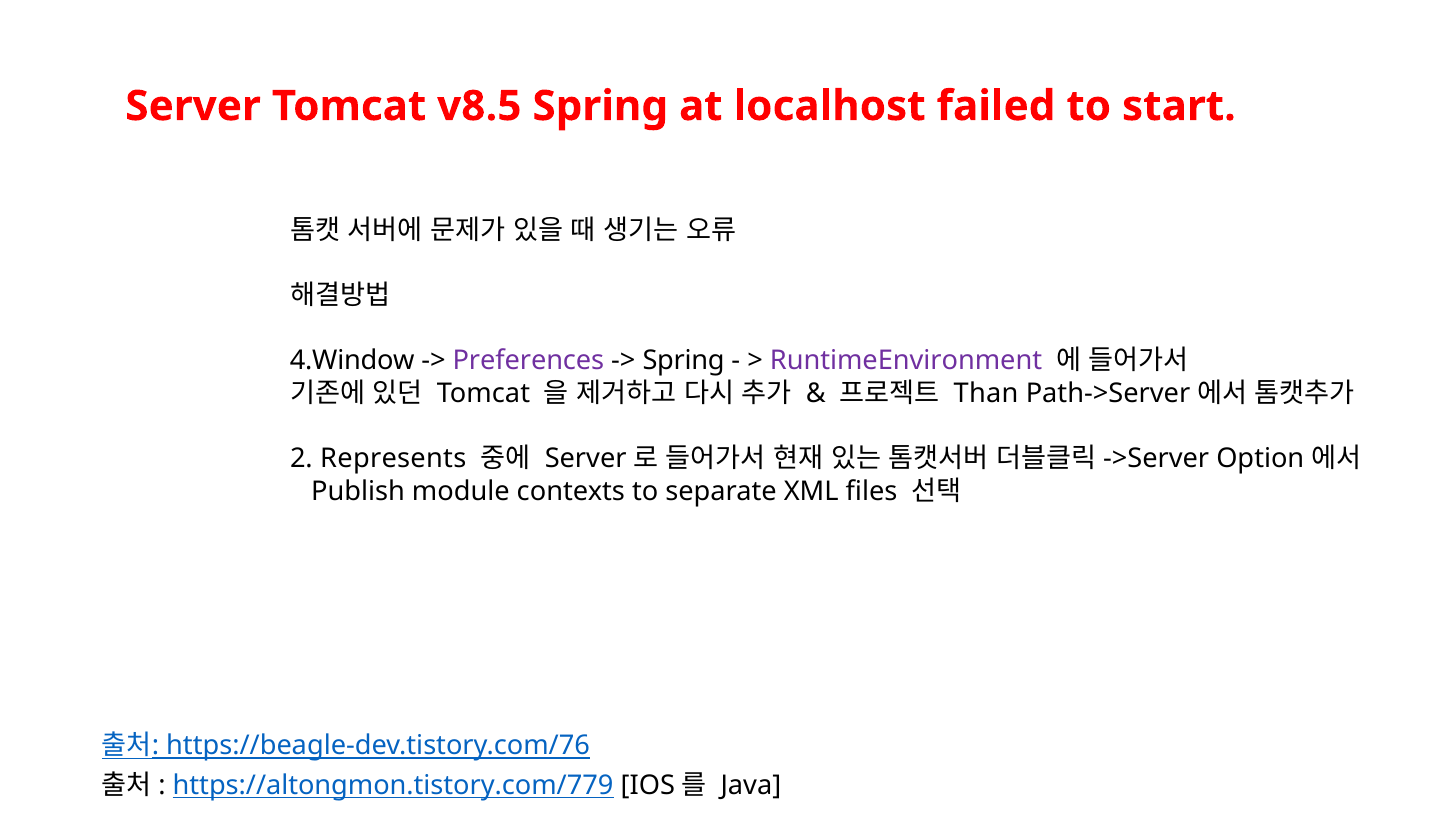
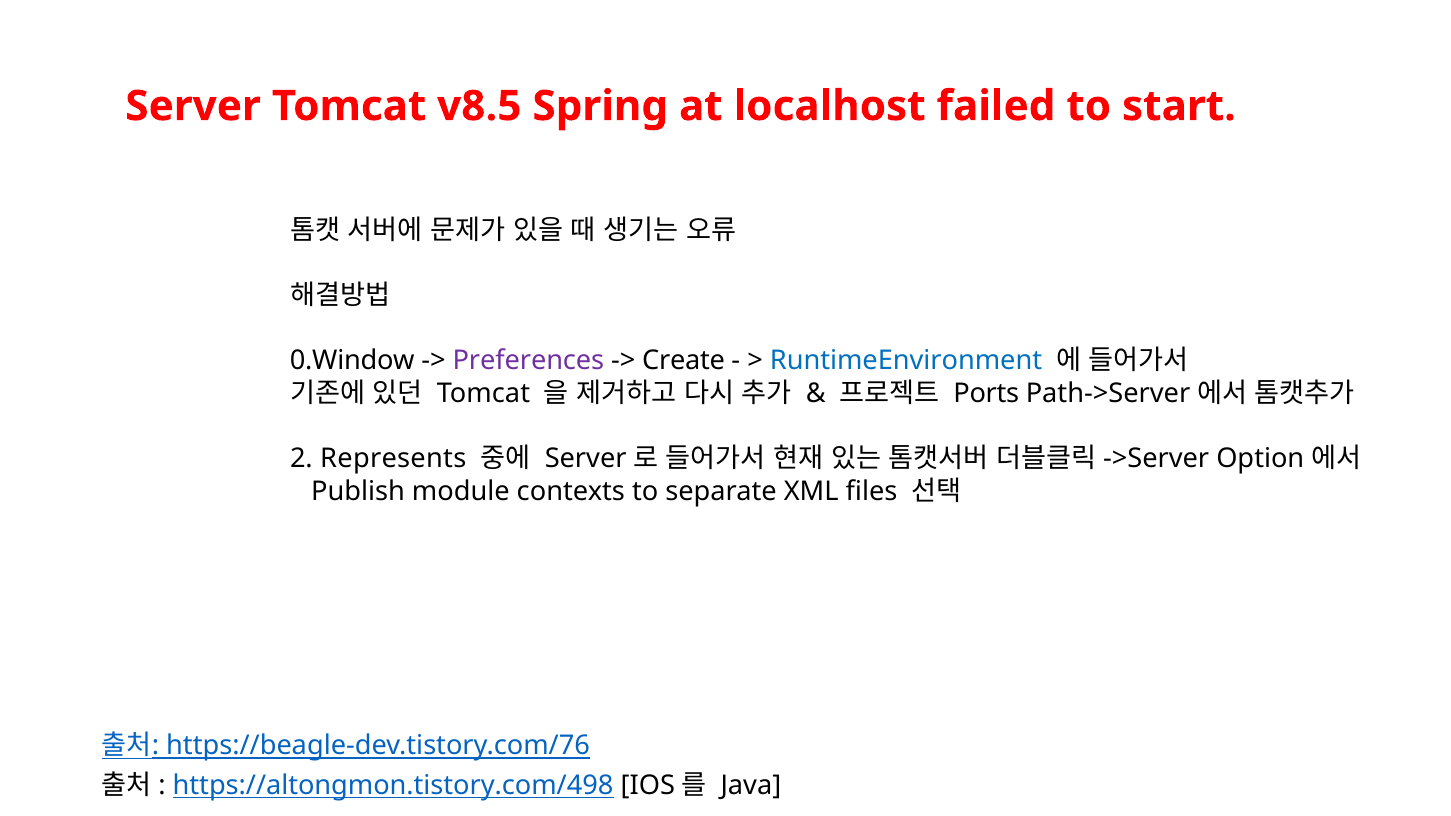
4.Window: 4.Window -> 0.Window
Spring at (684, 361): Spring -> Create
RuntimeEnvironment colour: purple -> blue
Than: Than -> Ports
https://altongmon.tistory.com/779: https://altongmon.tistory.com/779 -> https://altongmon.tistory.com/498
